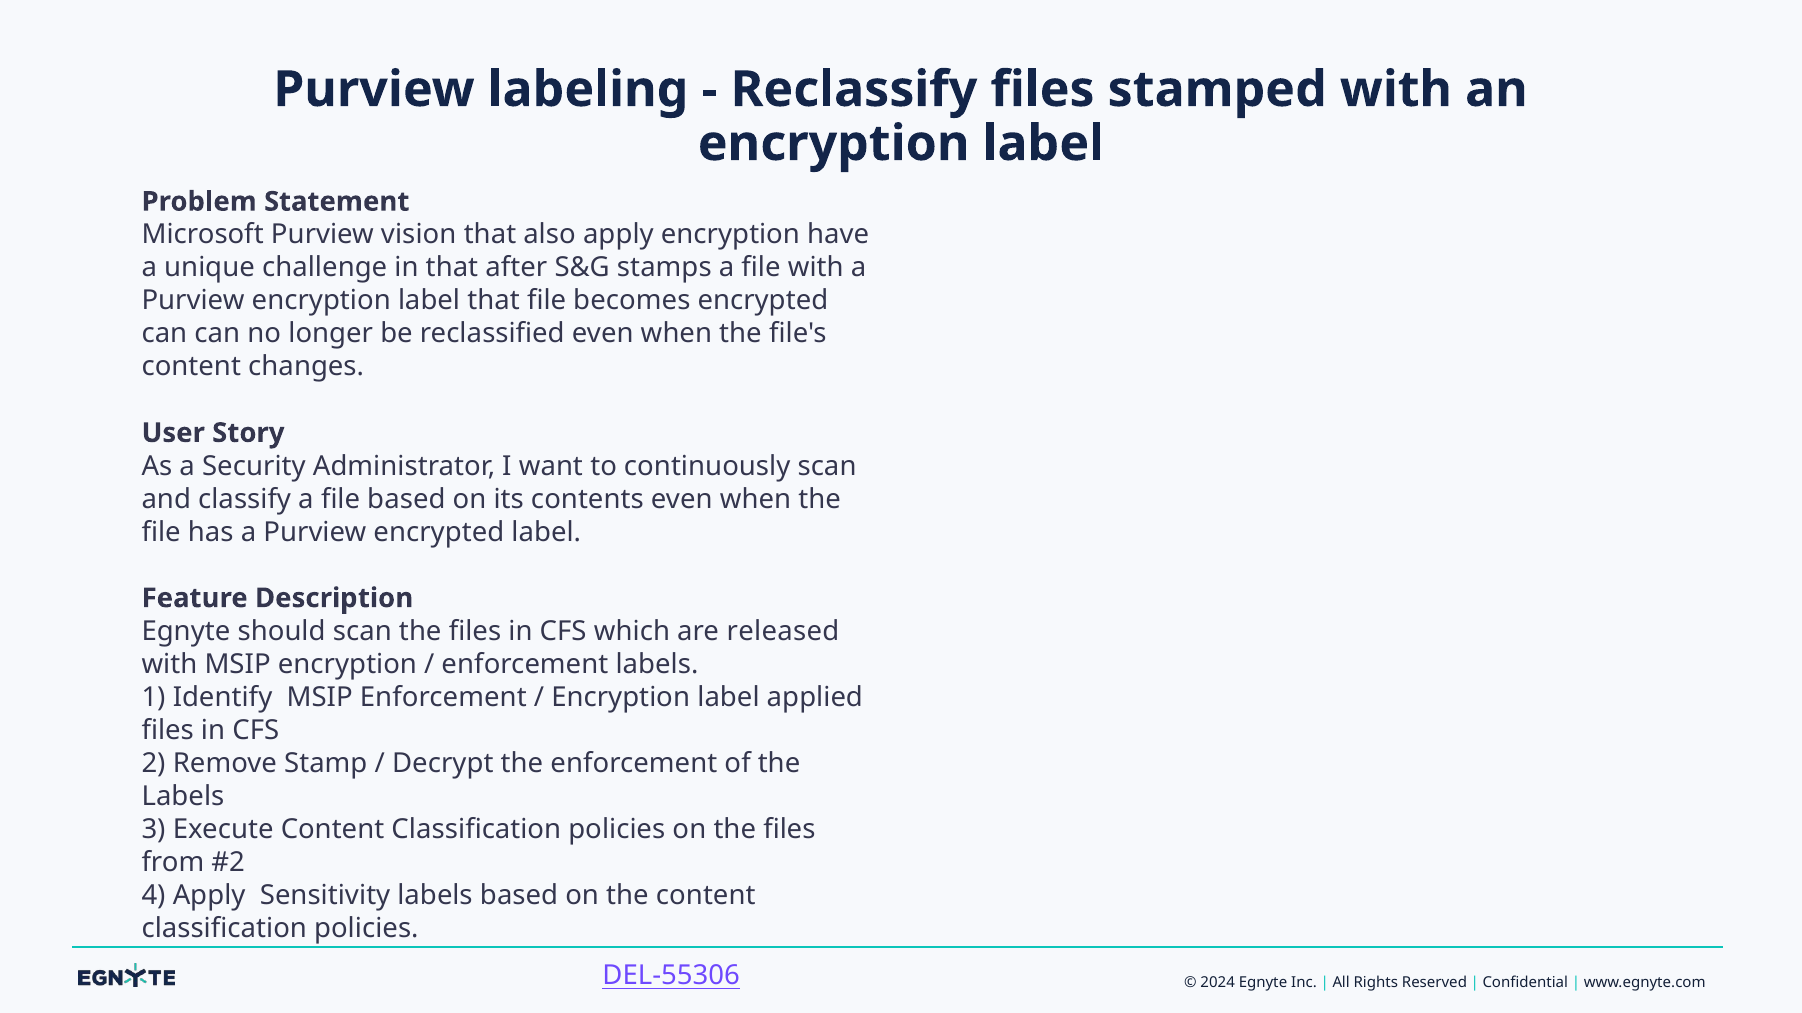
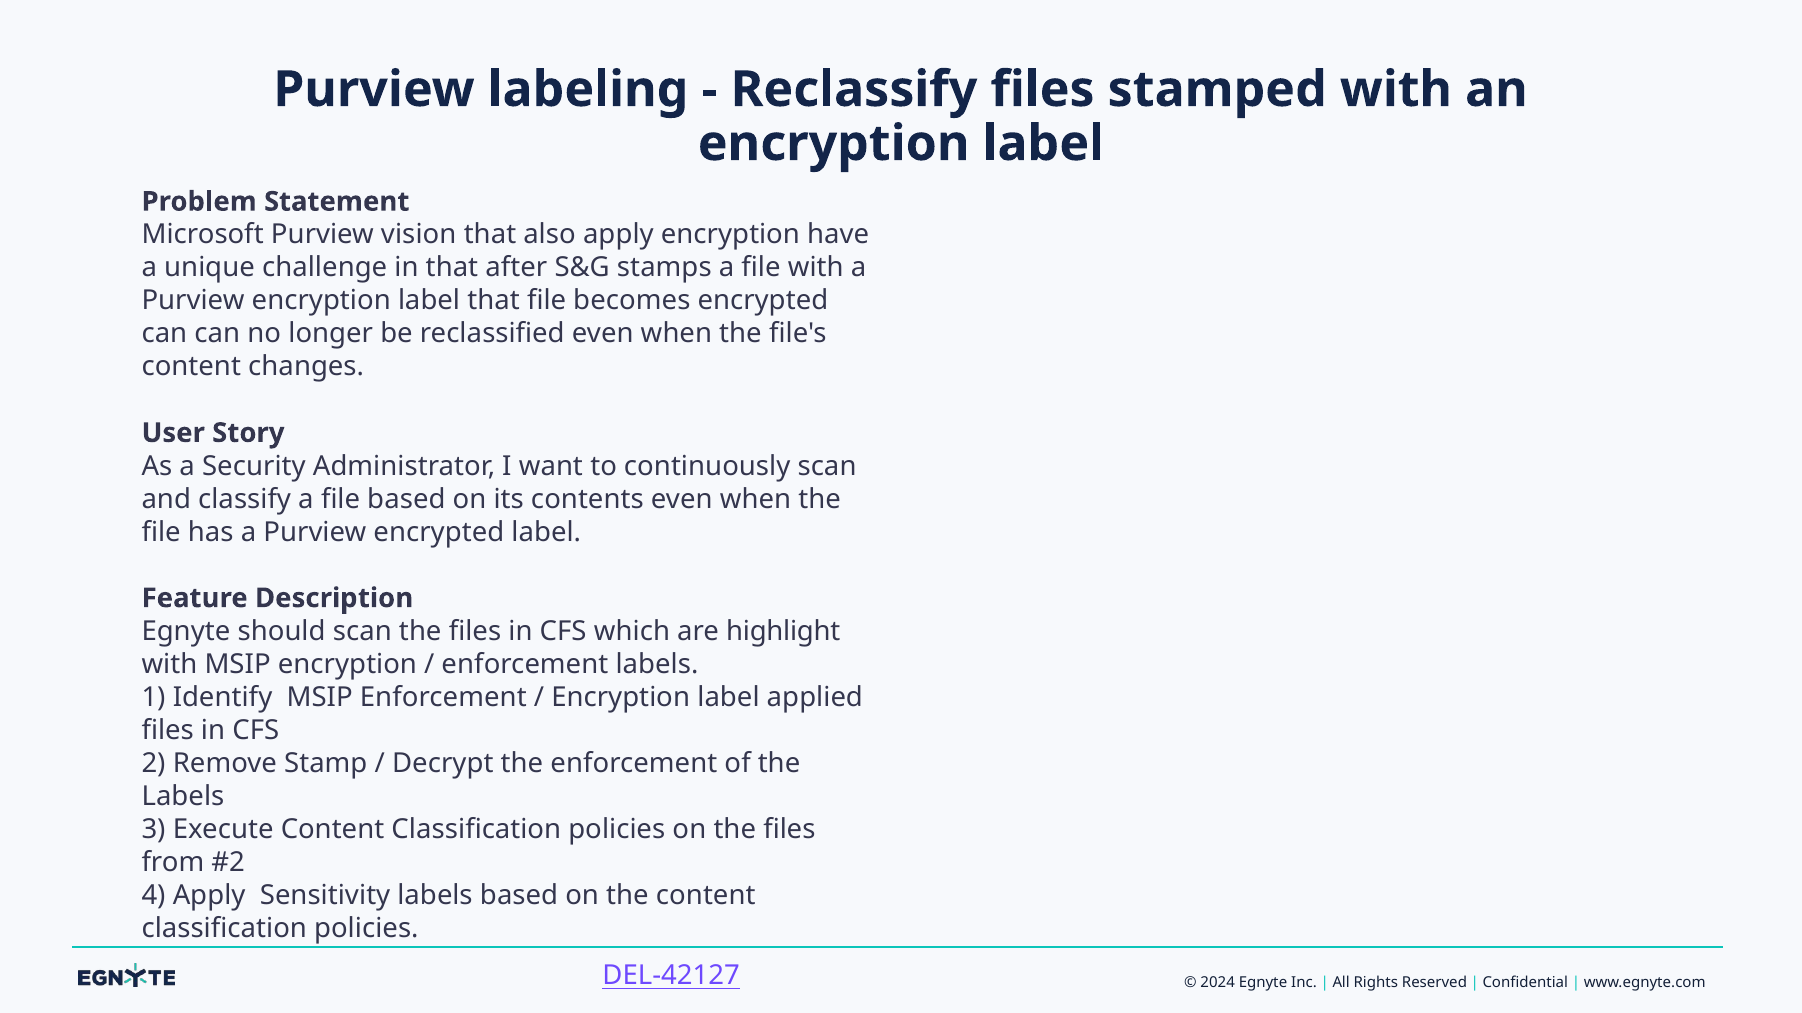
released: released -> highlight
DEL-55306: DEL-55306 -> DEL-42127
